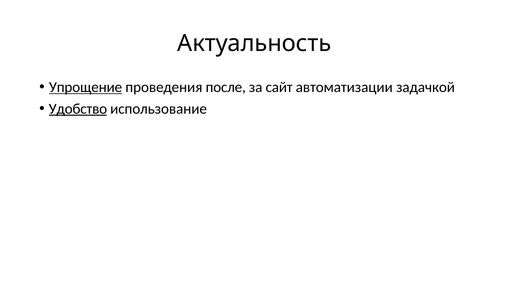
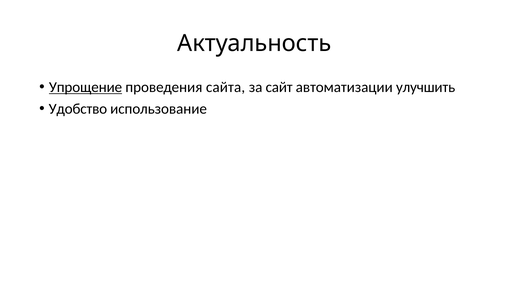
после: после -> сайта
задачкой: задачкой -> улучшить
Удобство underline: present -> none
